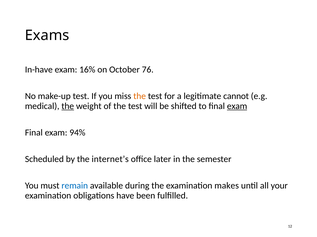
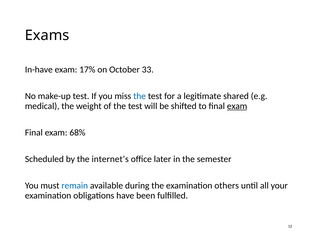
16%: 16% -> 17%
76: 76 -> 33
the at (140, 96) colour: orange -> blue
cannot: cannot -> shared
the at (68, 106) underline: present -> none
94%: 94% -> 68%
makes: makes -> others
